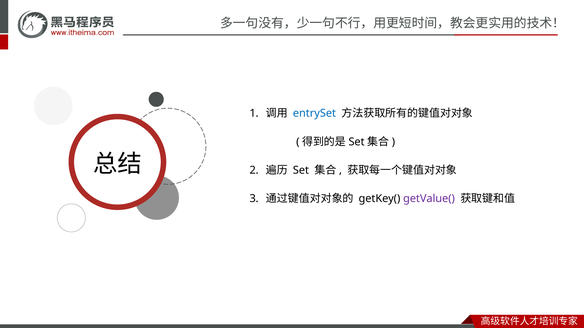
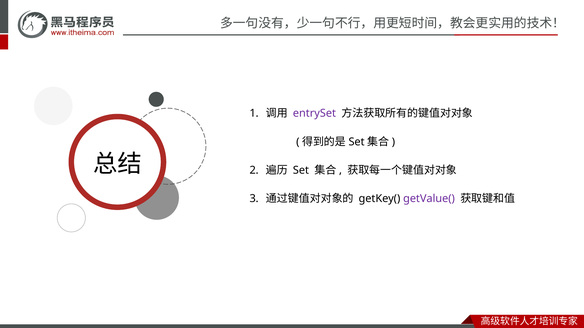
entrySet colour: blue -> purple
